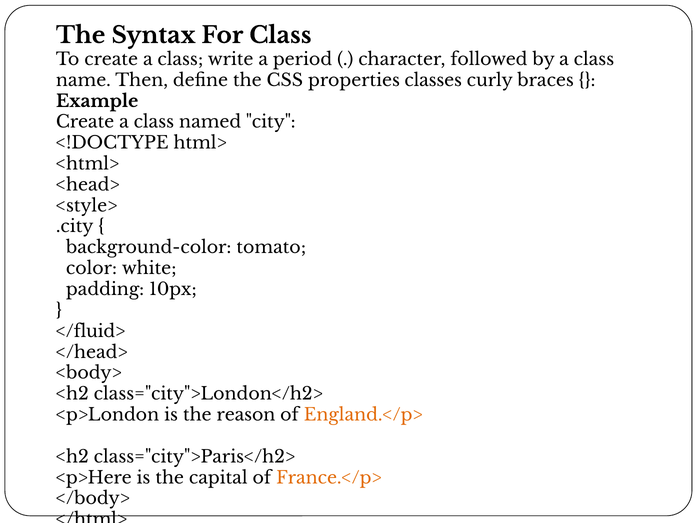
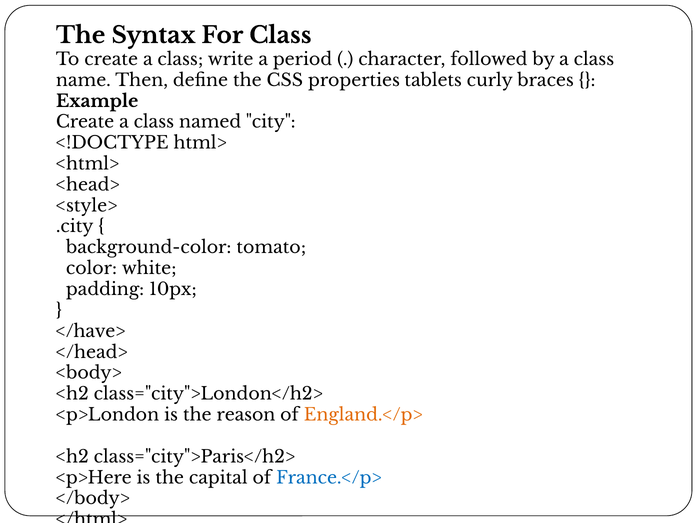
classes: classes -> tablets
</fluid>: </fluid> -> </have>
France.</p> colour: orange -> blue
